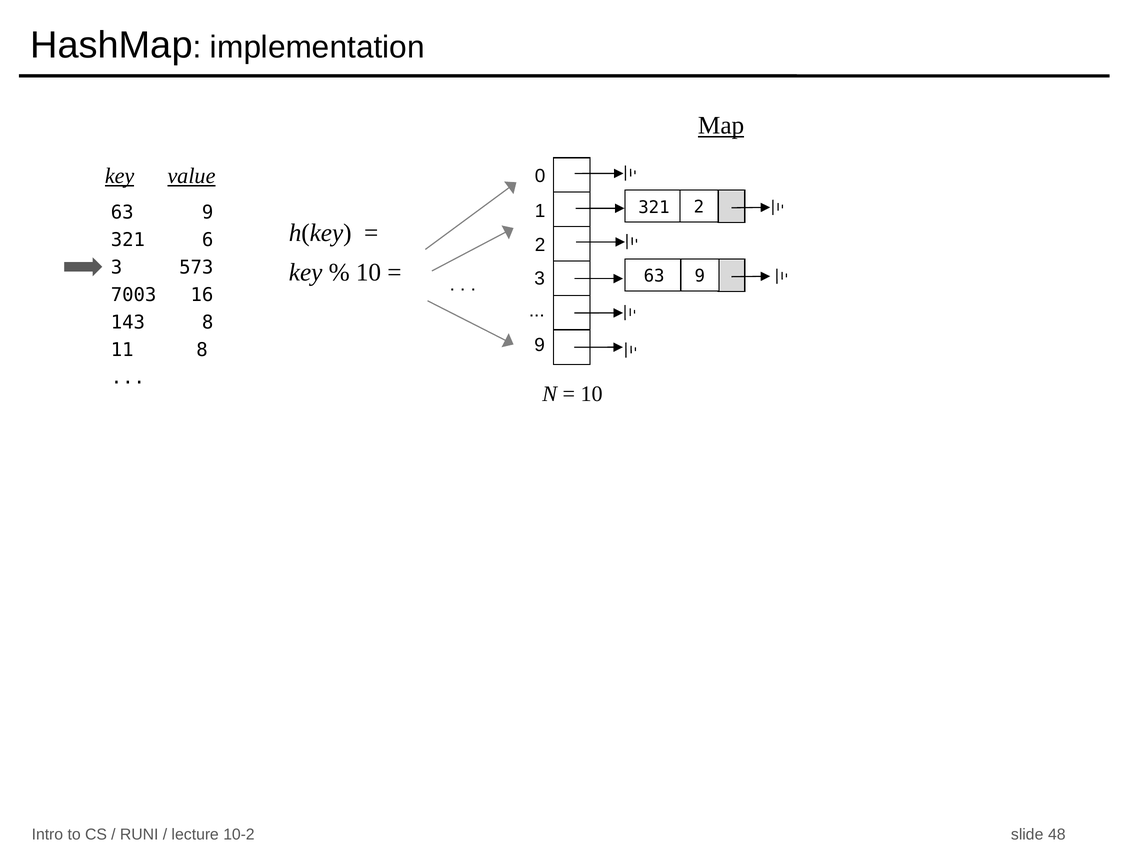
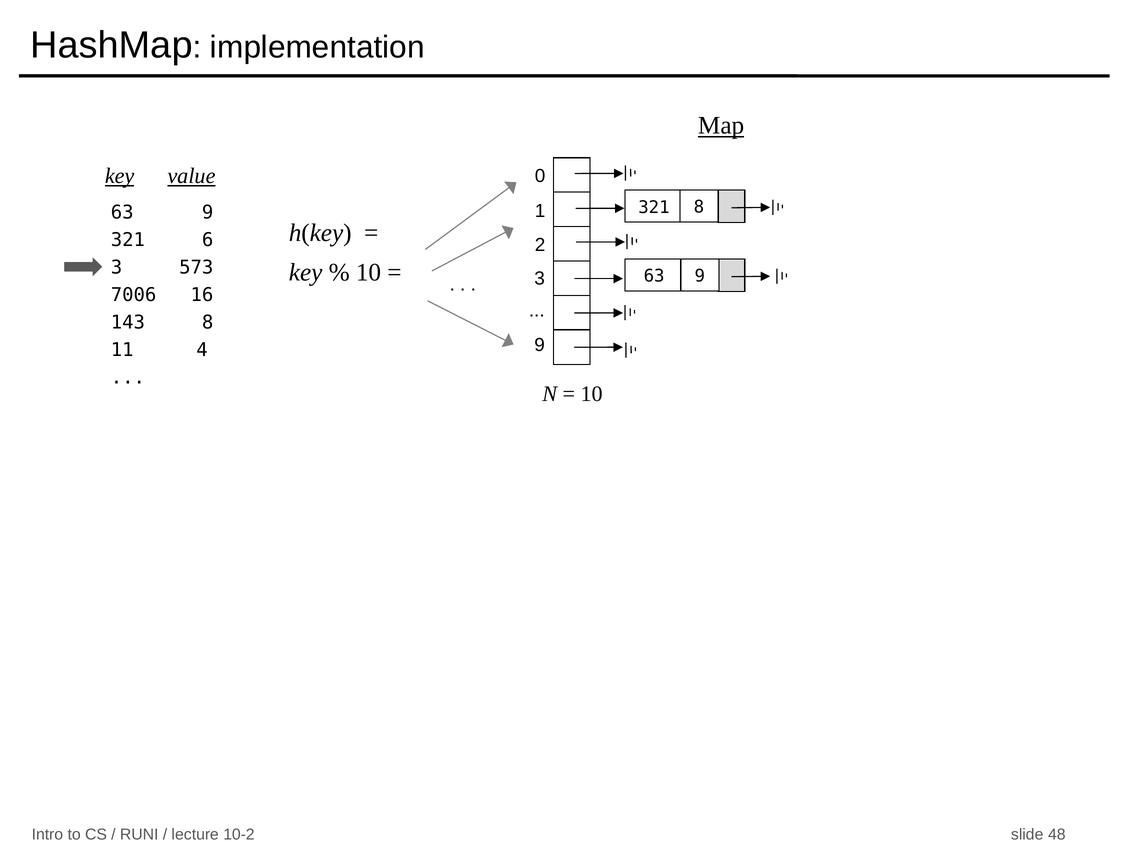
321 2: 2 -> 8
7003: 7003 -> 7006
8 at (202, 350): 8 -> 4
